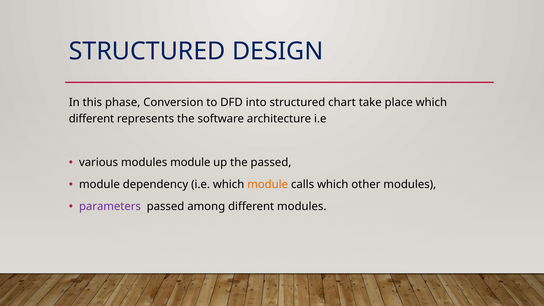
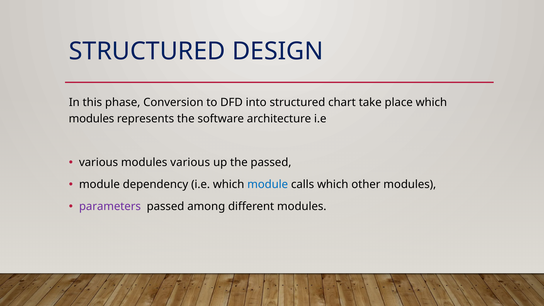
different at (91, 119): different -> modules
modules module: module -> various
module at (268, 185) colour: orange -> blue
